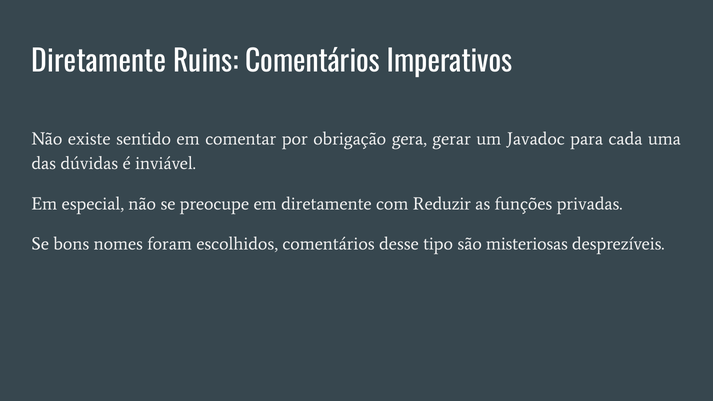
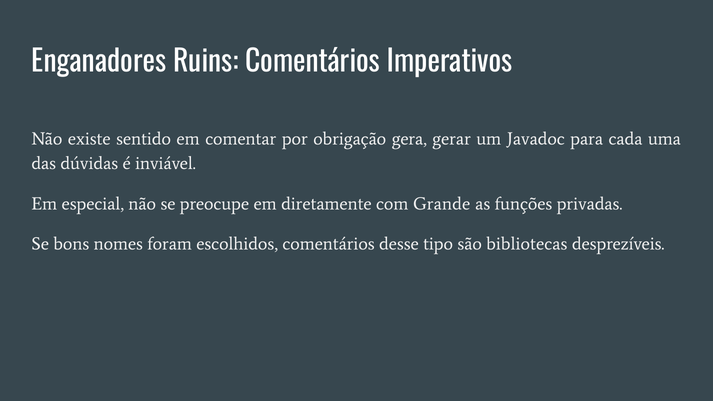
Diretamente at (99, 62): Diretamente -> Enganadores
Reduzir: Reduzir -> Grande
misteriosas: misteriosas -> bibliotecas
